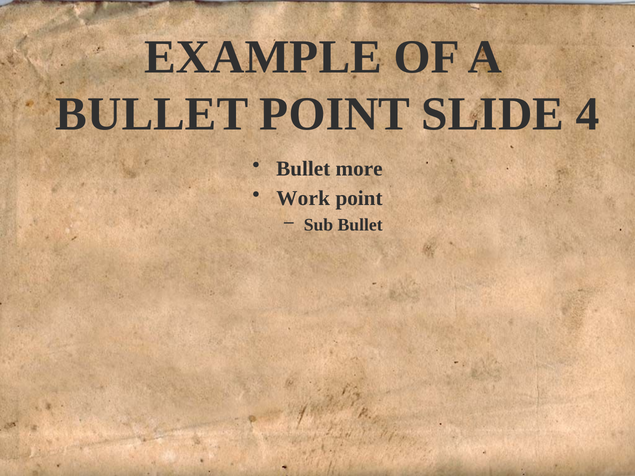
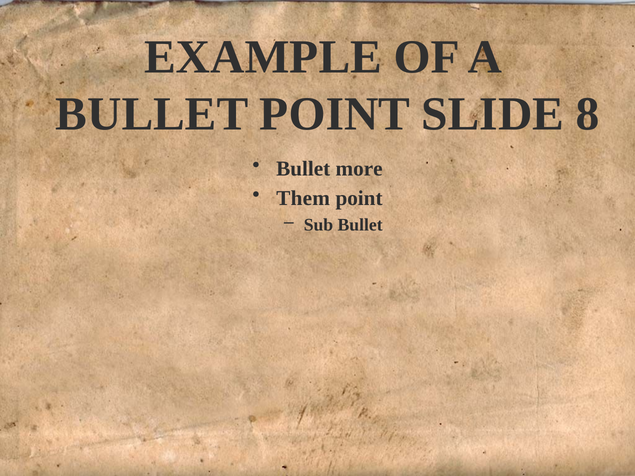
4: 4 -> 8
Work: Work -> Them
